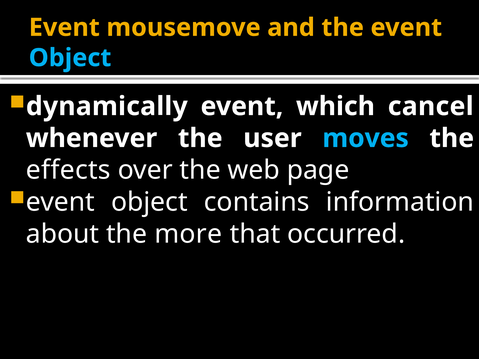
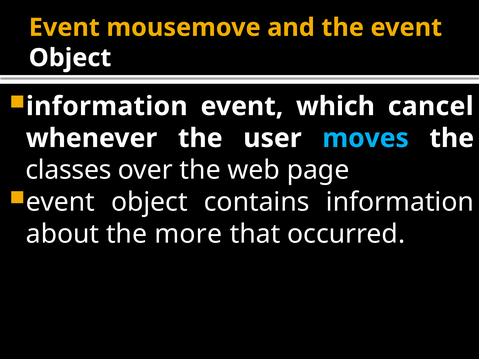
Object at (70, 58) colour: light blue -> white
dynamically at (107, 106): dynamically -> information
effects: effects -> classes
